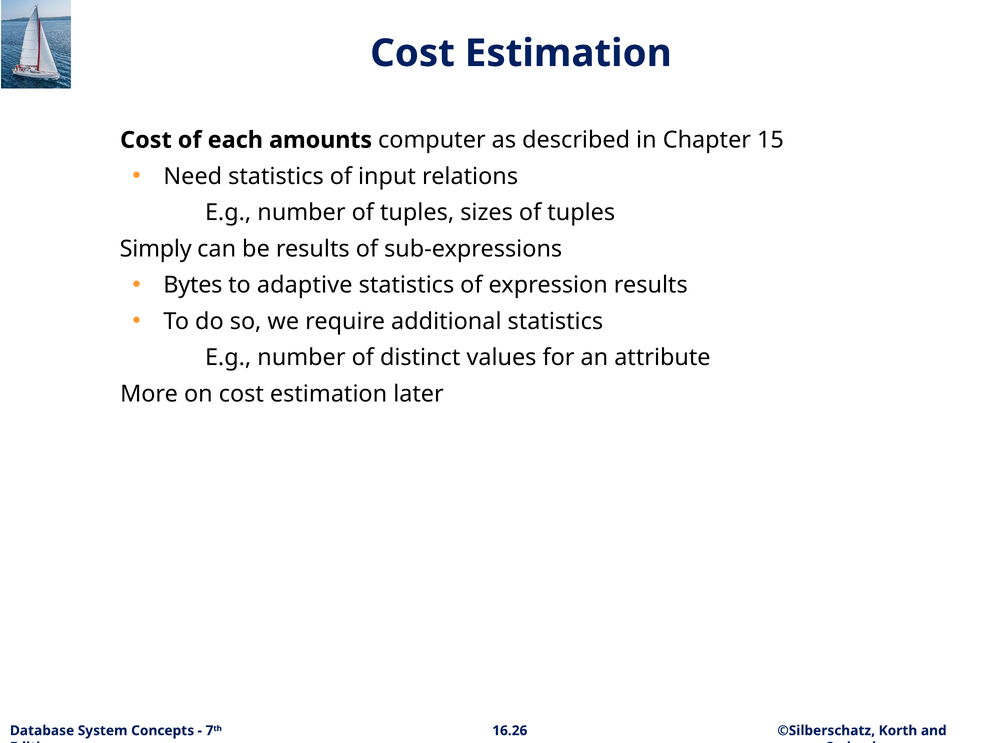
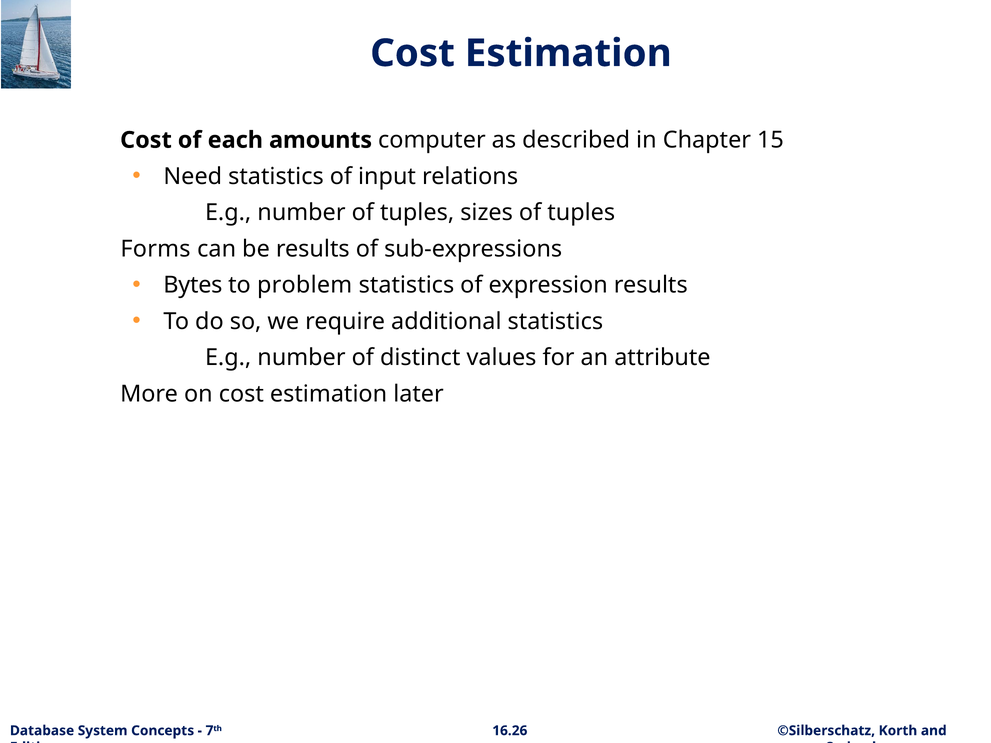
Simply: Simply -> Forms
adaptive: adaptive -> problem
